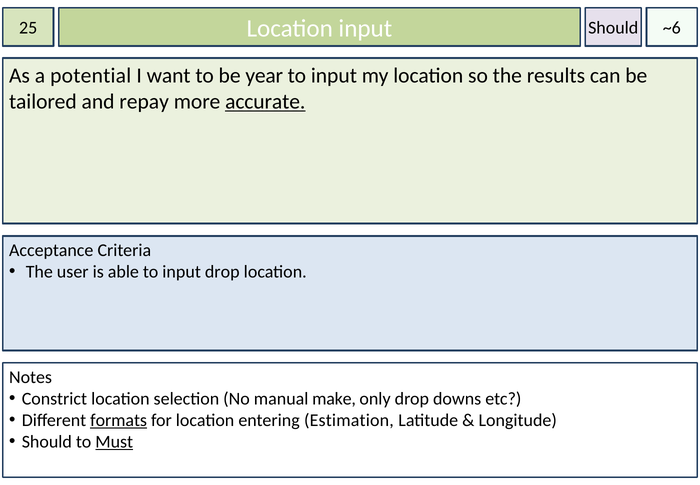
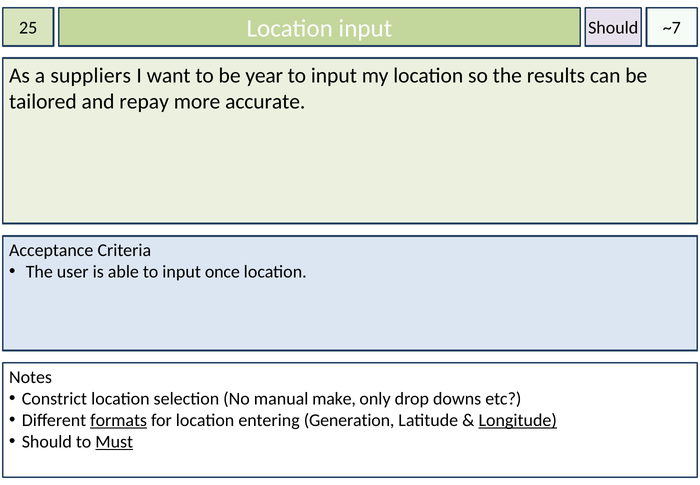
~6: ~6 -> ~7
potential: potential -> suppliers
accurate underline: present -> none
input drop: drop -> once
Estimation: Estimation -> Generation
Longitude underline: none -> present
